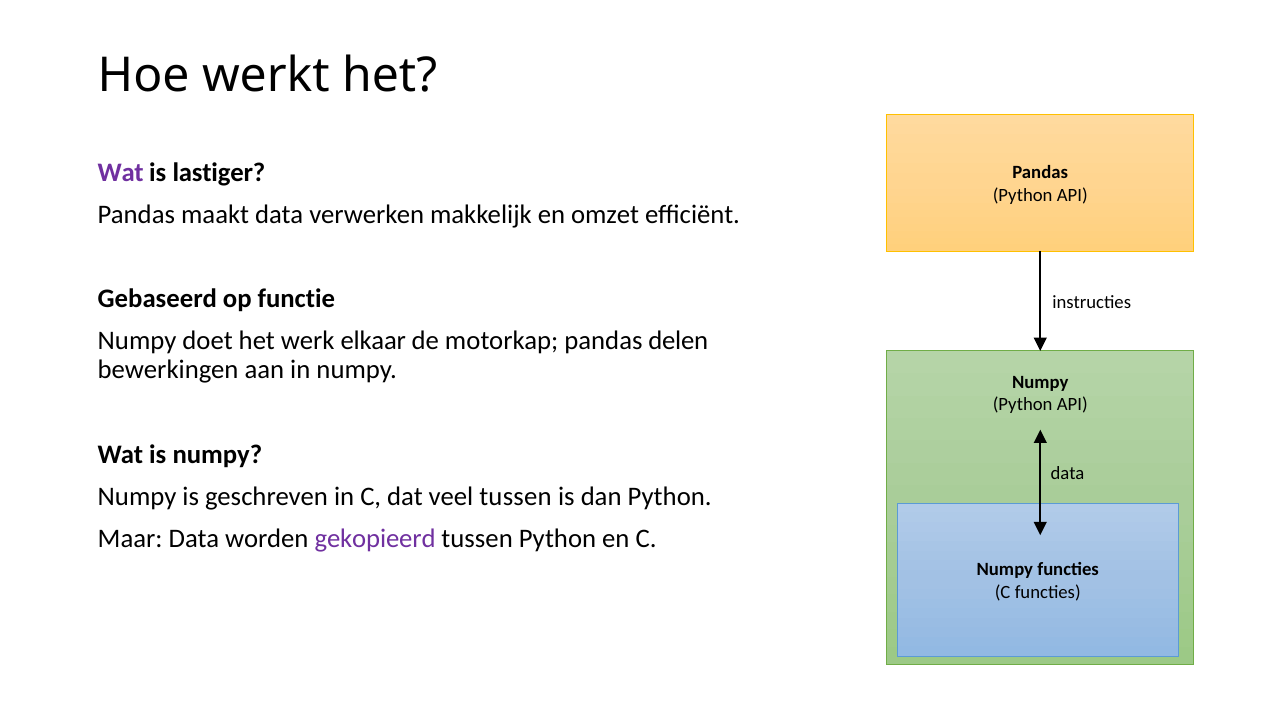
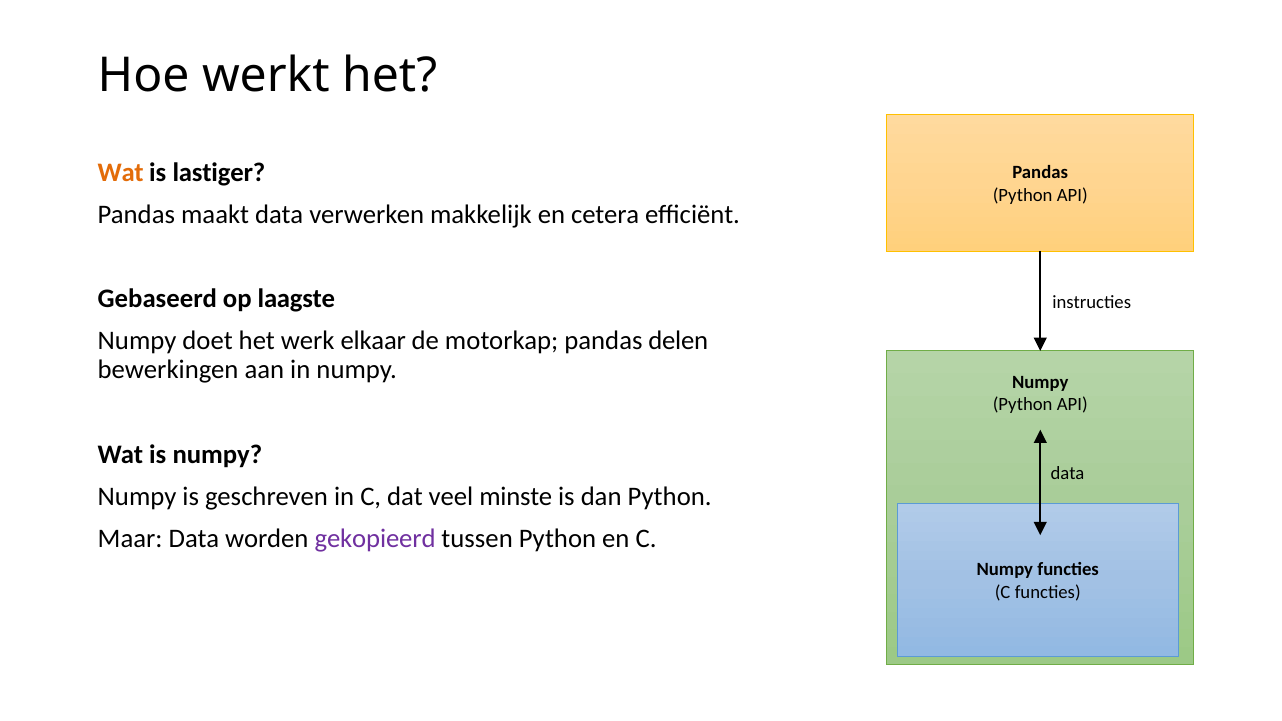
Wat at (121, 172) colour: purple -> orange
omzet: omzet -> cetera
functie: functie -> laagste
veel tussen: tussen -> minste
